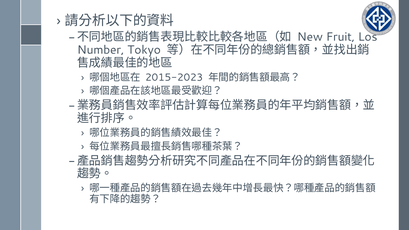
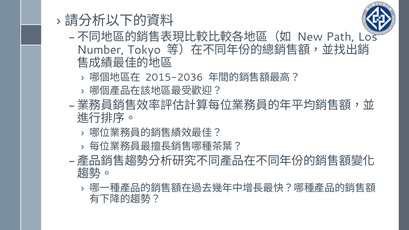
Fruit: Fruit -> Path
2015-2023: 2015-2023 -> 2015-2036
